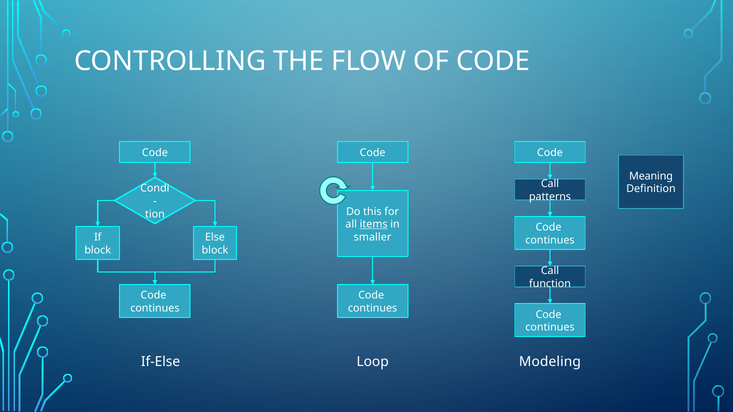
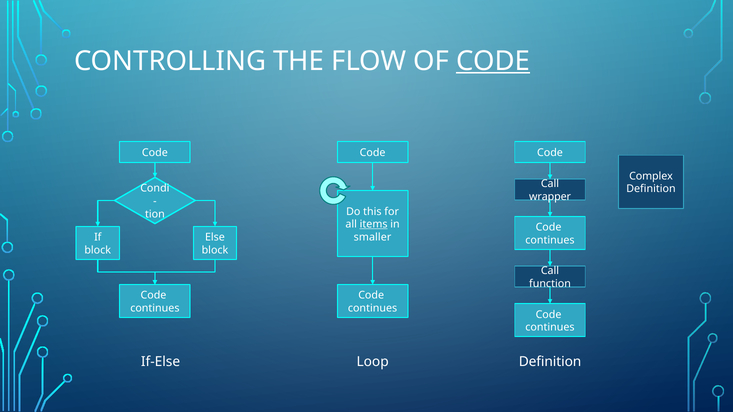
CODE at (493, 61) underline: none -> present
Meaning: Meaning -> Complex
patterns: patterns -> wrapper
Loop Modeling: Modeling -> Definition
